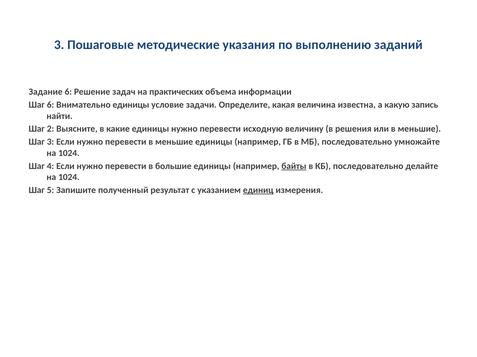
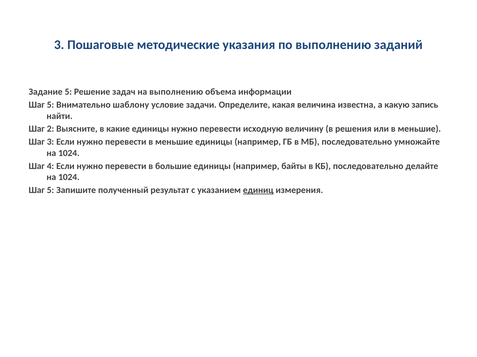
Задание 6: 6 -> 5
на практических: практических -> выполнению
6 at (51, 105): 6 -> 5
Внимательно единицы: единицы -> шаблону
байты underline: present -> none
